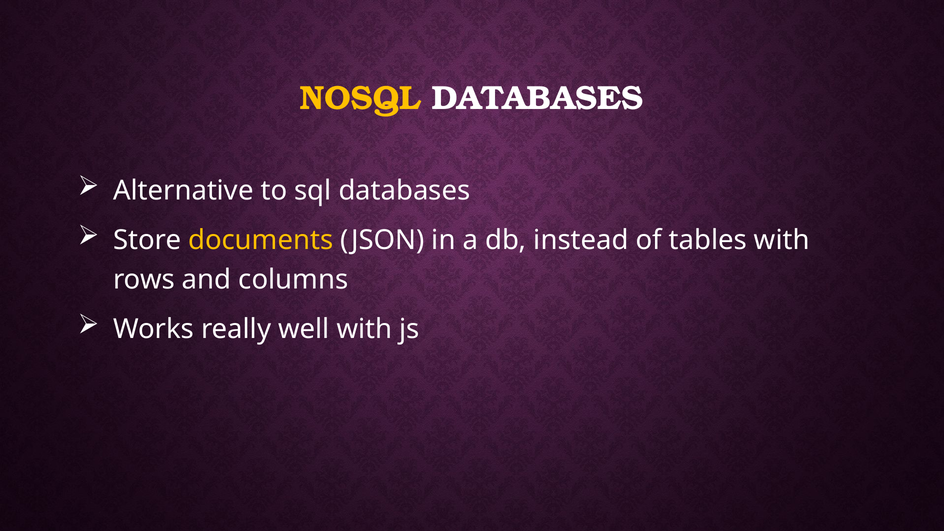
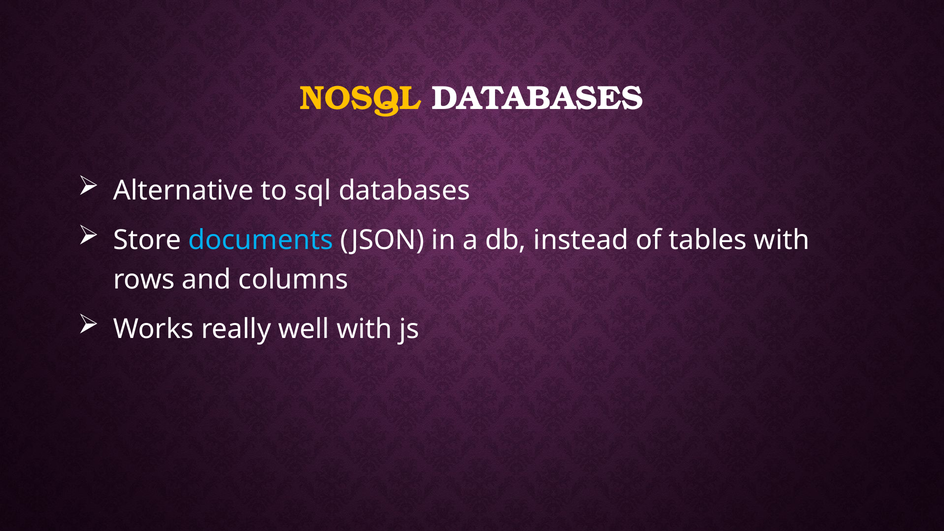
documents colour: yellow -> light blue
